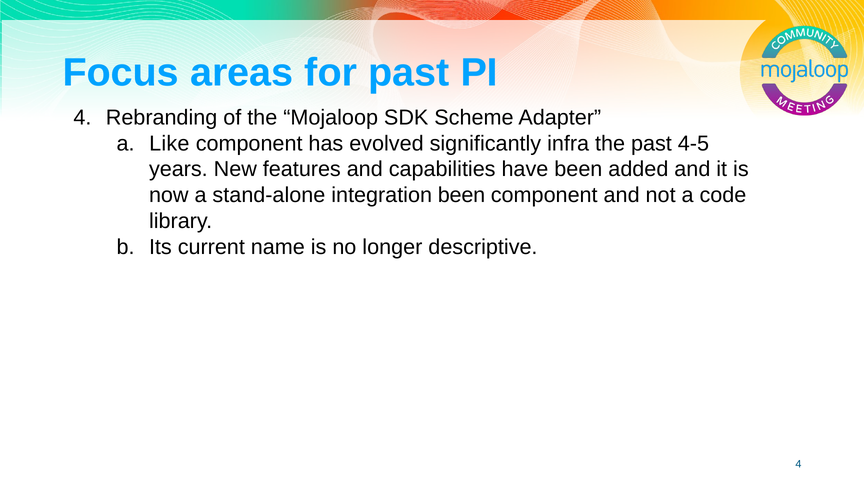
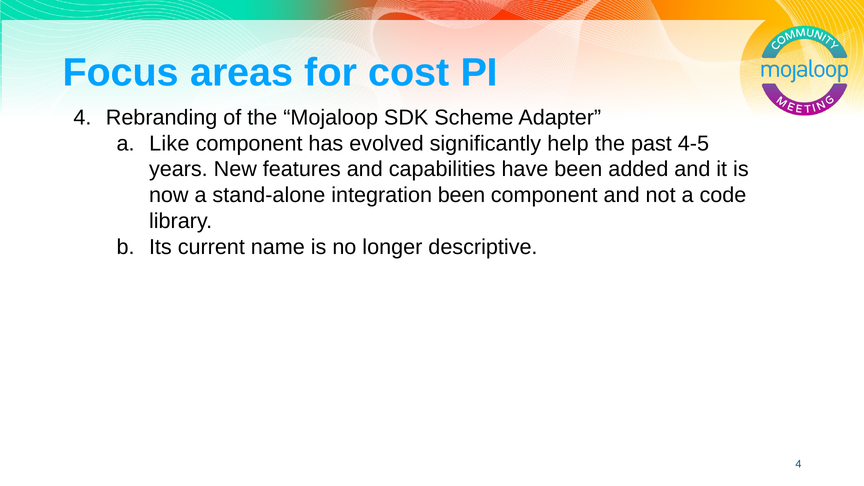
for past: past -> cost
infra: infra -> help
